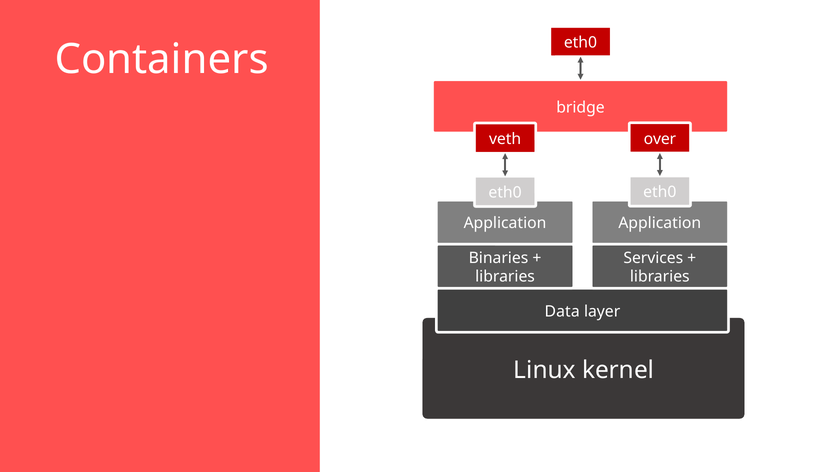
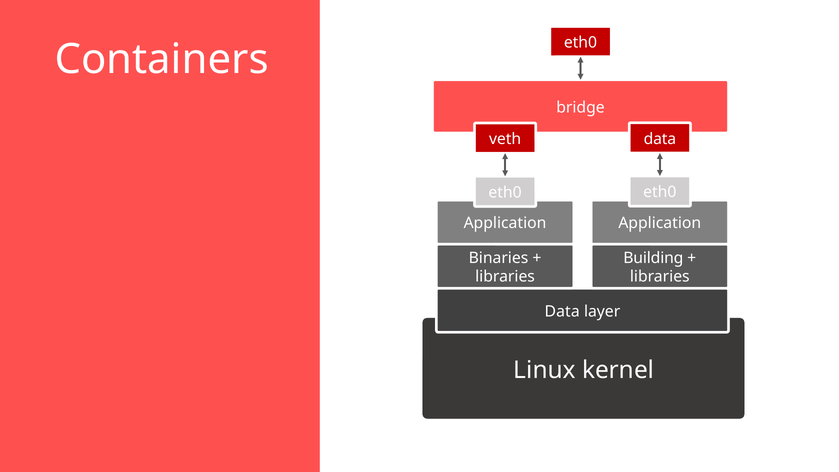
veth over: over -> data
Services: Services -> Building
